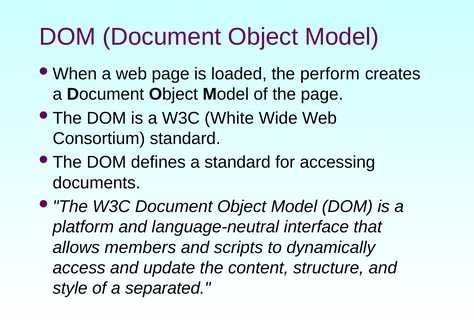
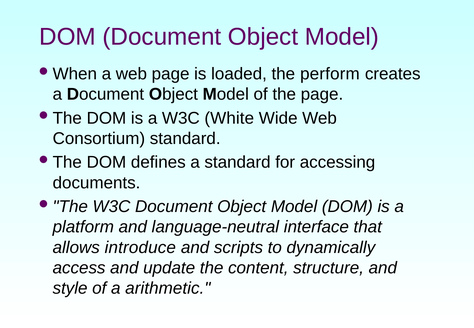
members: members -> introduce
separated: separated -> arithmetic
